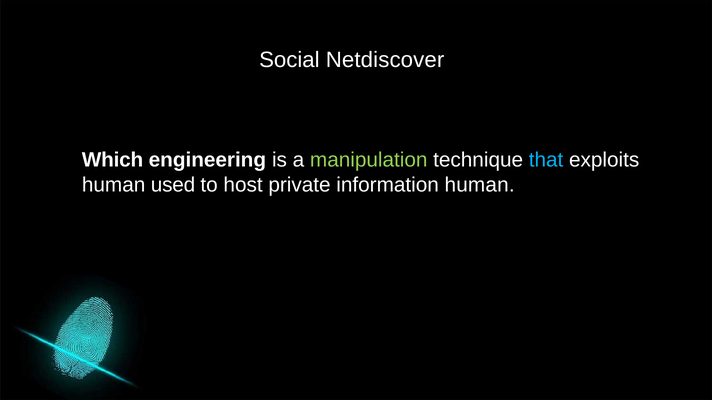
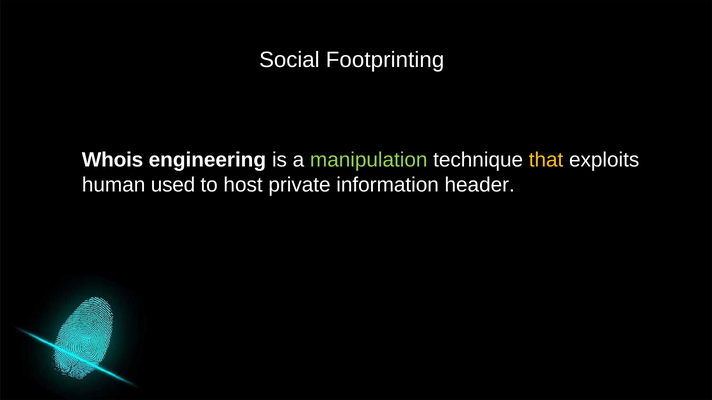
Netdiscover: Netdiscover -> Footprinting
Which: Which -> Whois
that colour: light blue -> yellow
information human: human -> header
